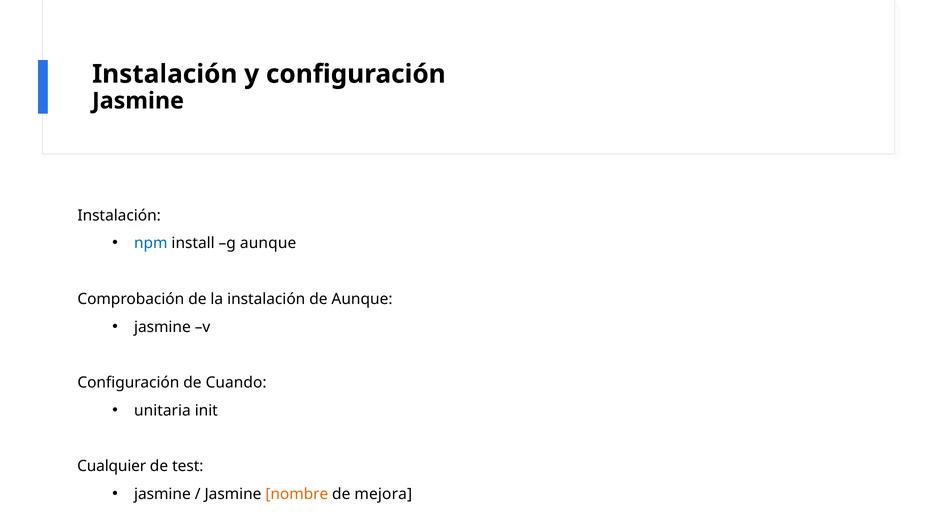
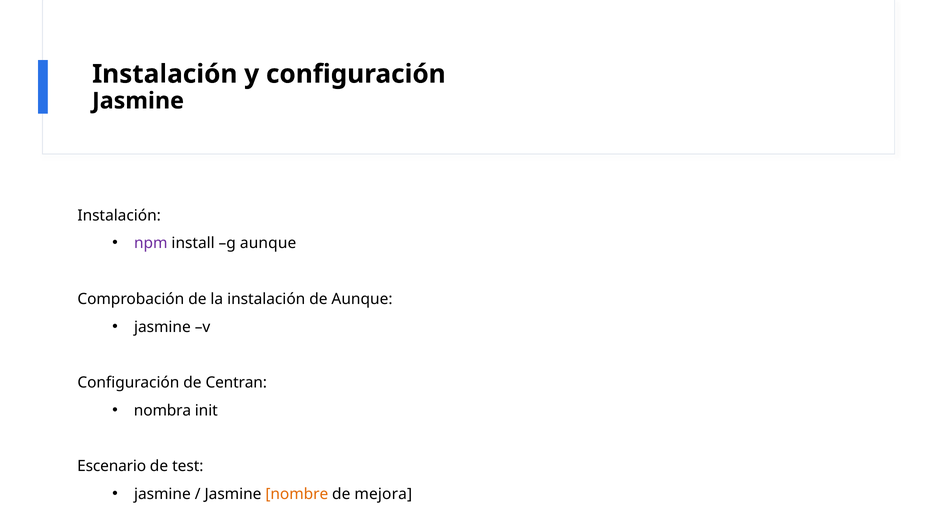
npm colour: blue -> purple
Cuando: Cuando -> Centran
unitaria: unitaria -> nombra
Cualquier: Cualquier -> Escenario
